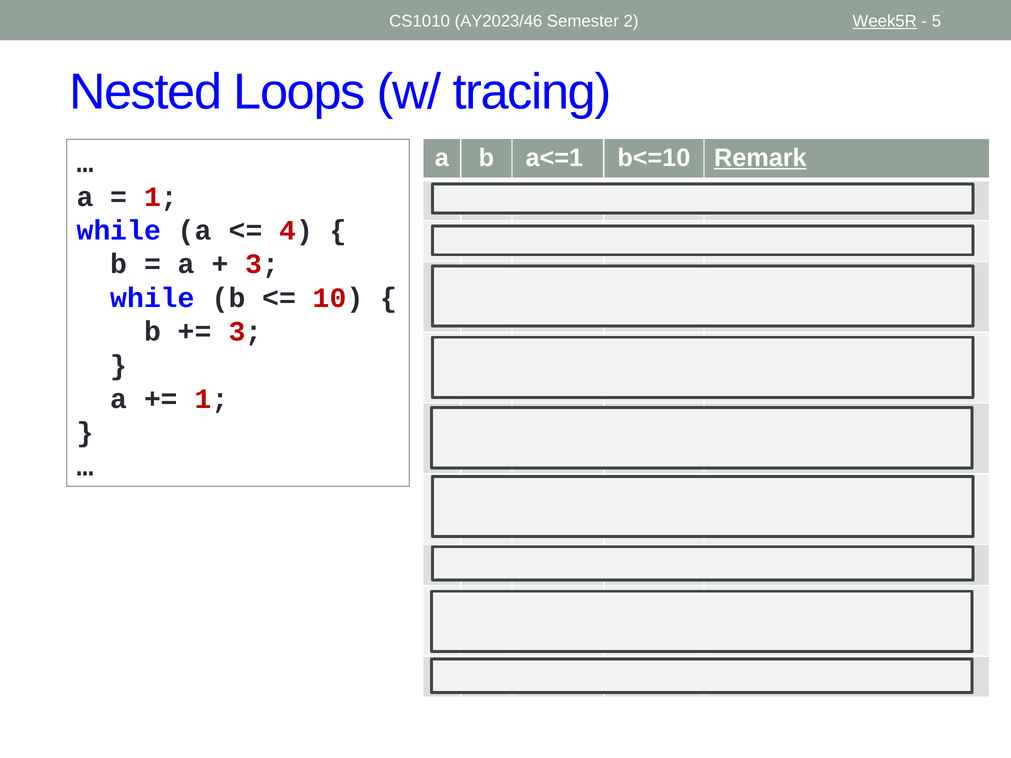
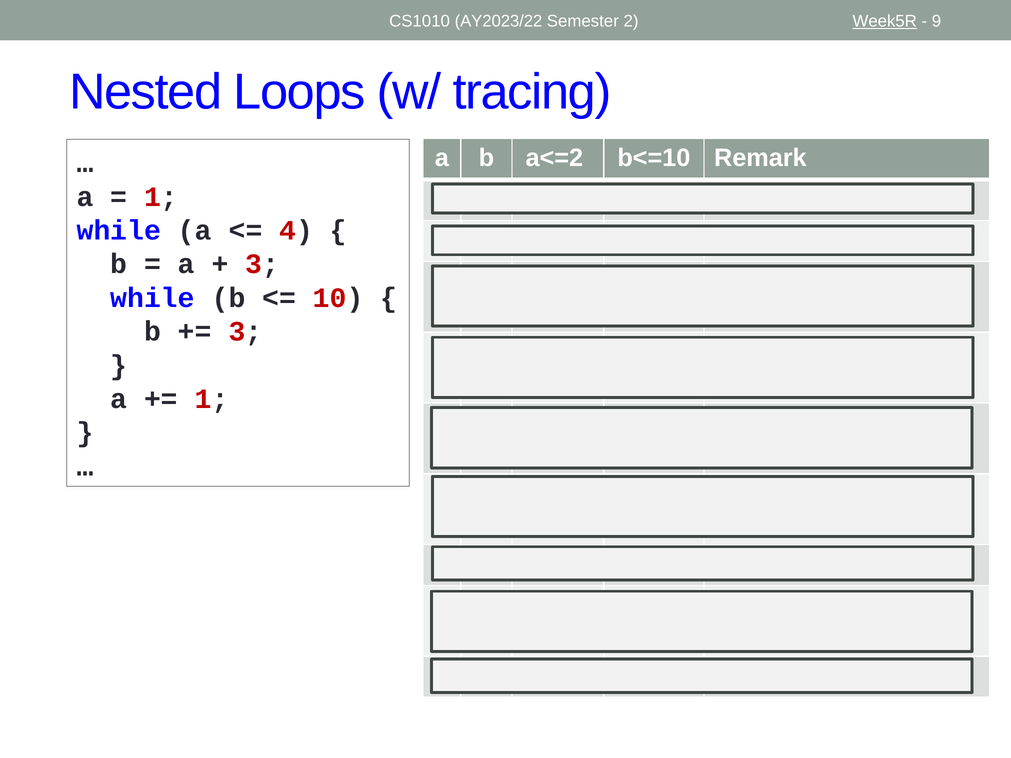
AY2023/46: AY2023/46 -> AY2023/22
5 at (937, 21): 5 -> 9
a<=1: a<=1 -> a<=2
Remark underline: present -> none
